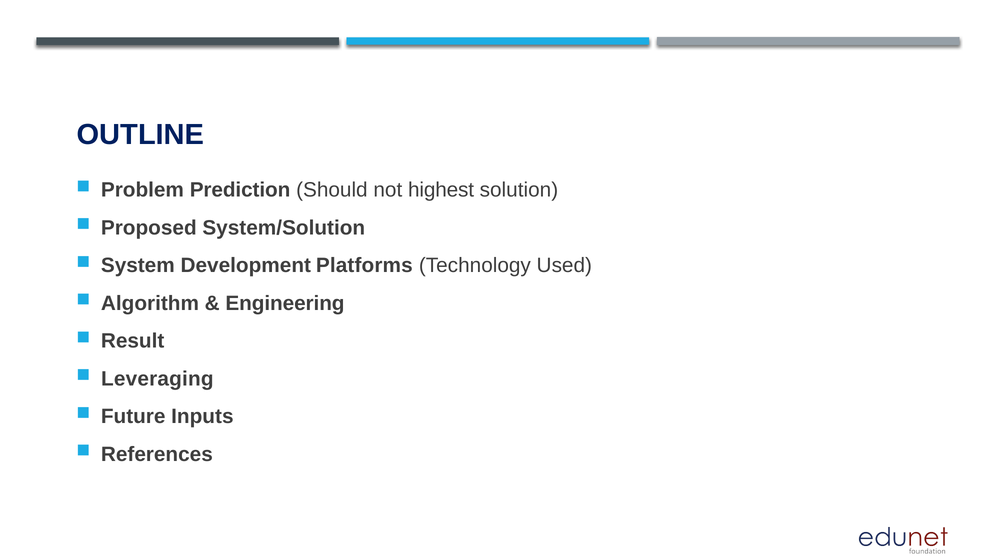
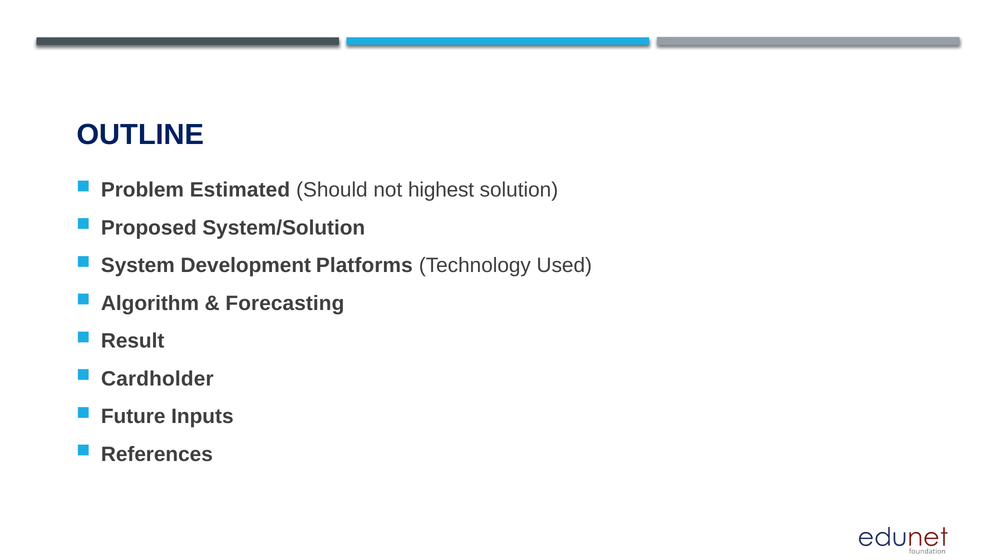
Prediction: Prediction -> Estimated
Engineering: Engineering -> Forecasting
Leveraging: Leveraging -> Cardholder
